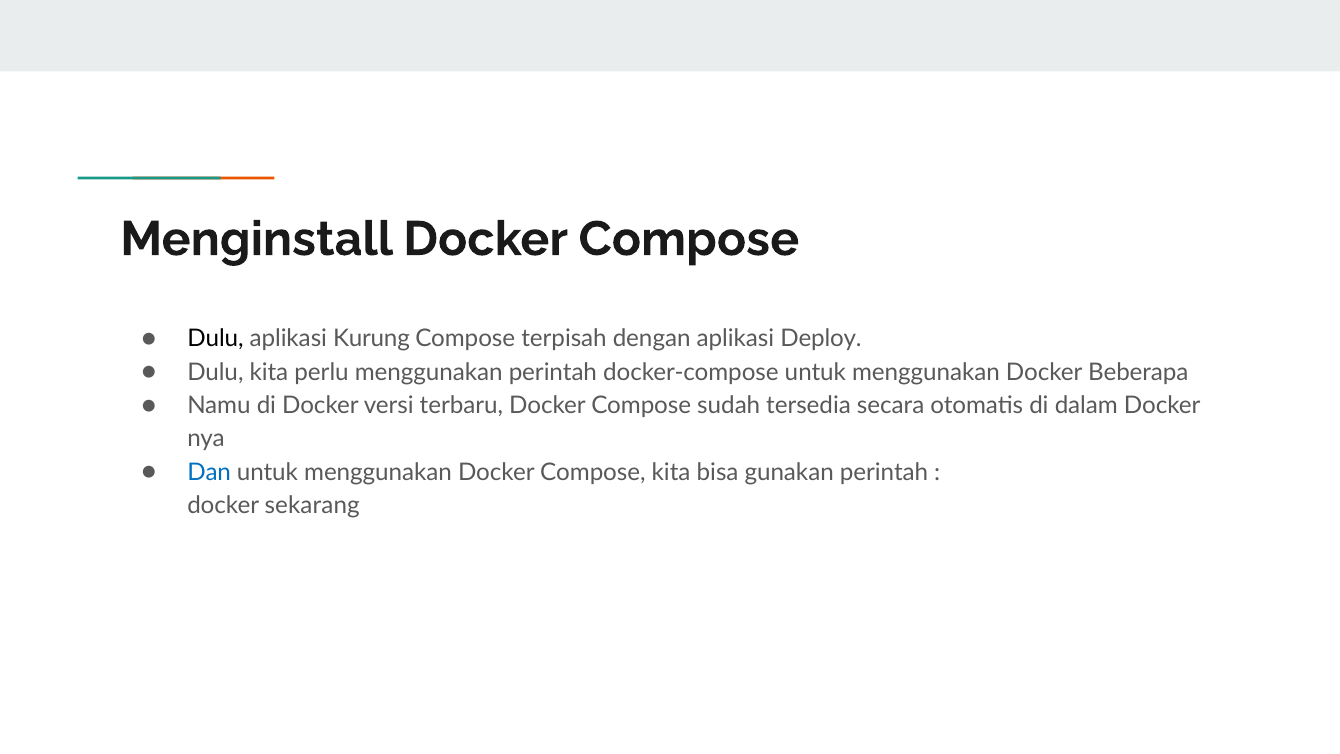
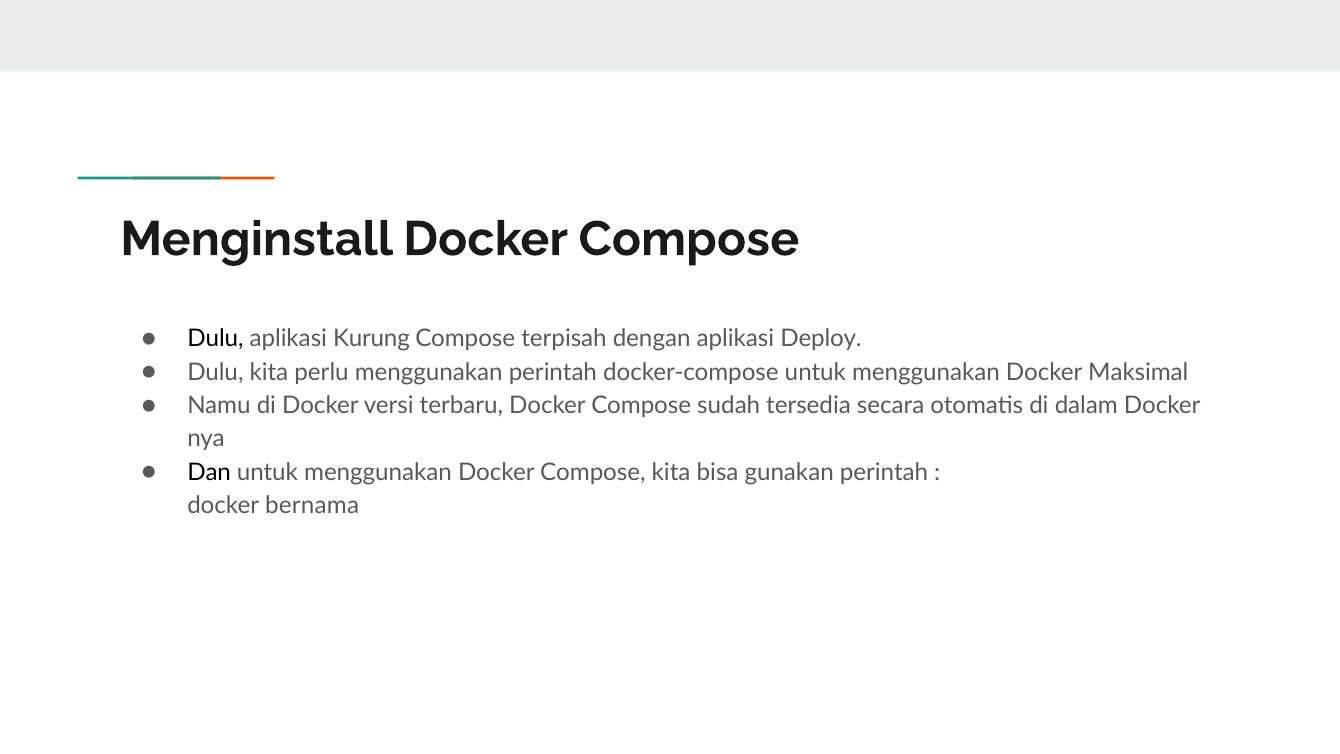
Beberapa: Beberapa -> Maksimal
Dan colour: blue -> black
sekarang: sekarang -> bernama
